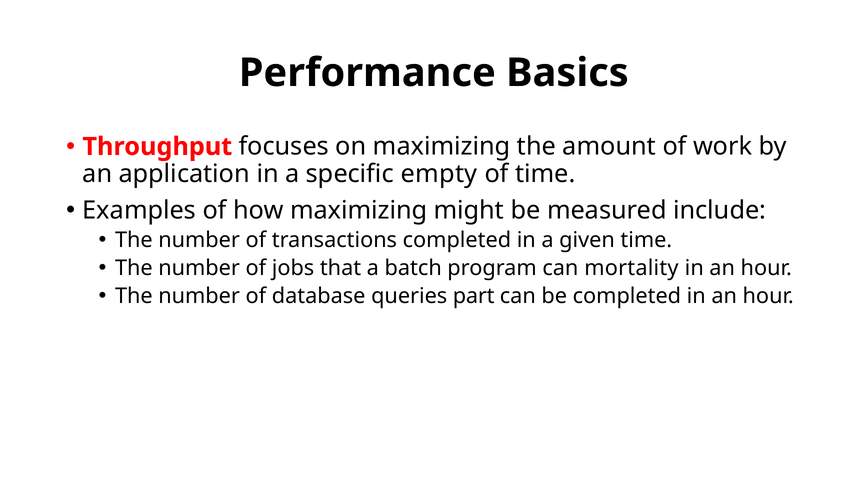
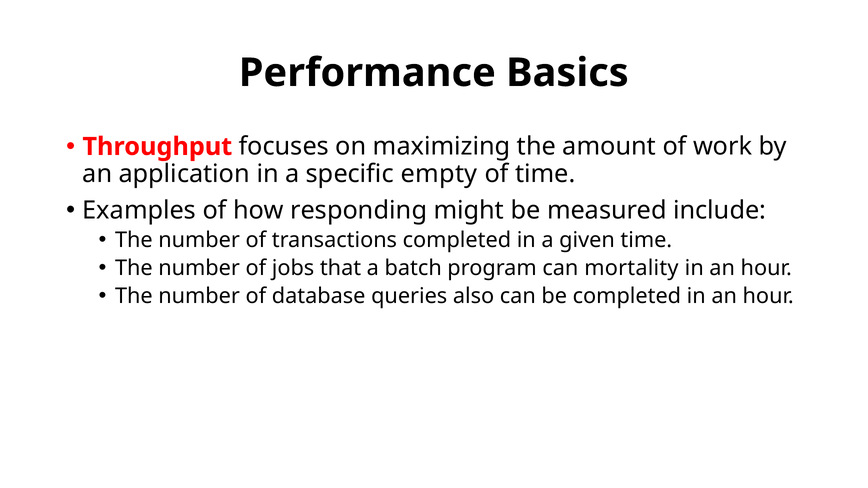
how maximizing: maximizing -> responding
part: part -> also
